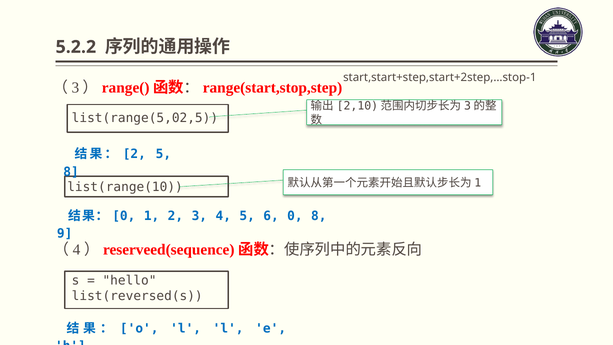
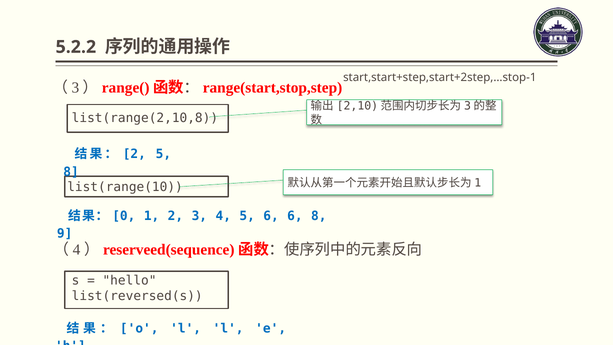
list(range(5,02,5: list(range(5,02,5 -> list(range(2,10,8
6 0: 0 -> 6
